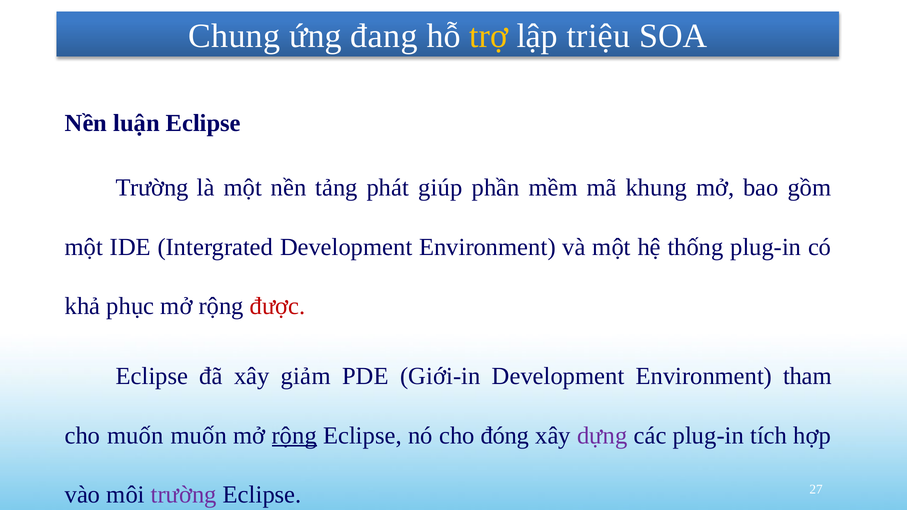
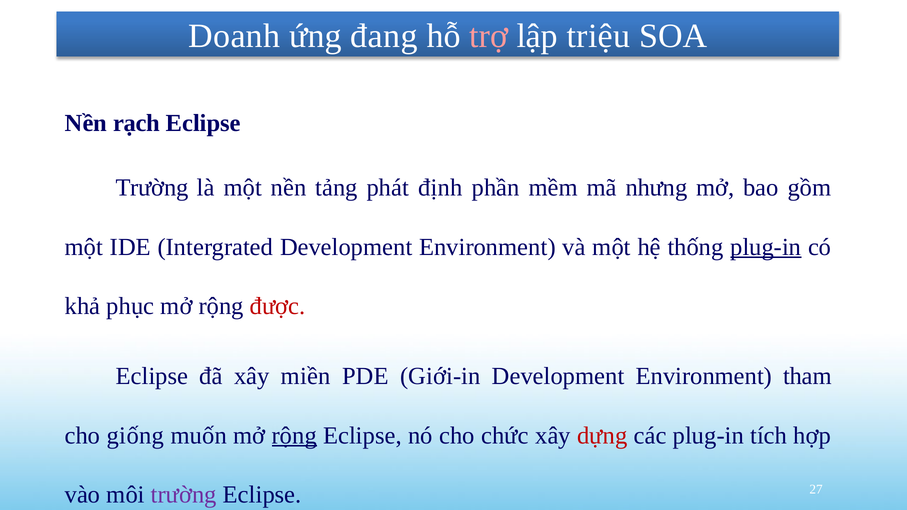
Chung: Chung -> Doanh
trợ colour: yellow -> pink
luận: luận -> rạch
giúp: giúp -> định
khung: khung -> nhưng
plug-in at (766, 247) underline: none -> present
giảm: giảm -> miền
cho muốn: muốn -> giống
đóng: đóng -> chức
dựng colour: purple -> red
